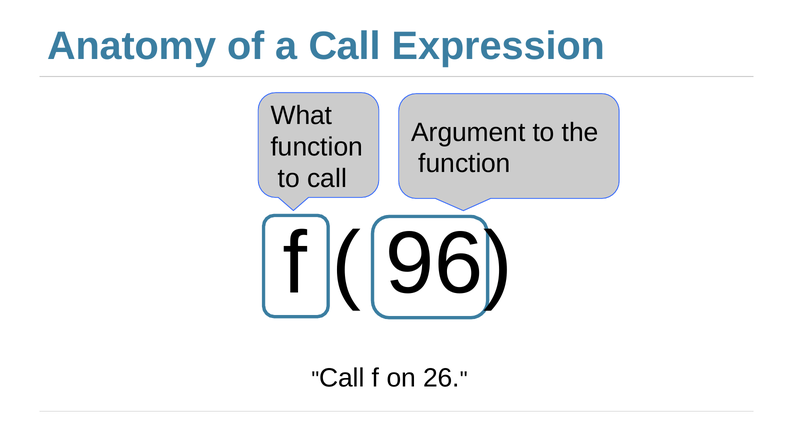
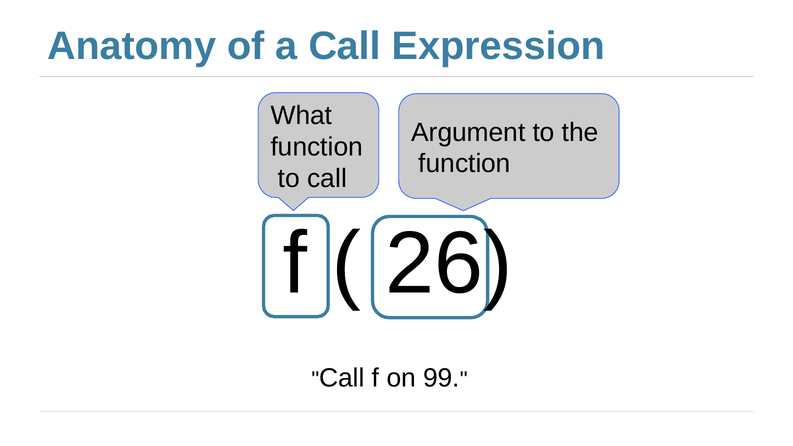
96: 96 -> 26
26: 26 -> 99
